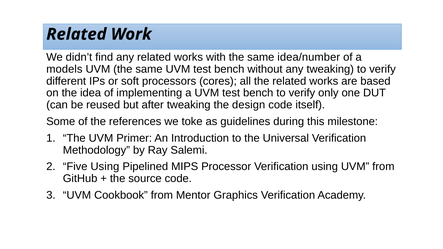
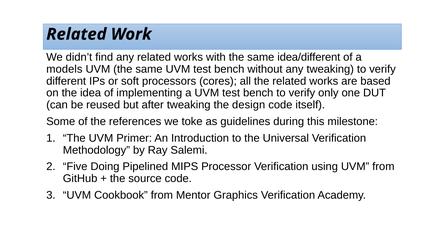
idea/number: idea/number -> idea/different
Five Using: Using -> Doing
